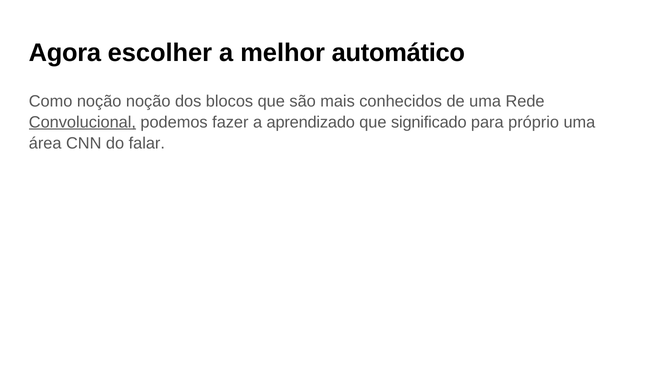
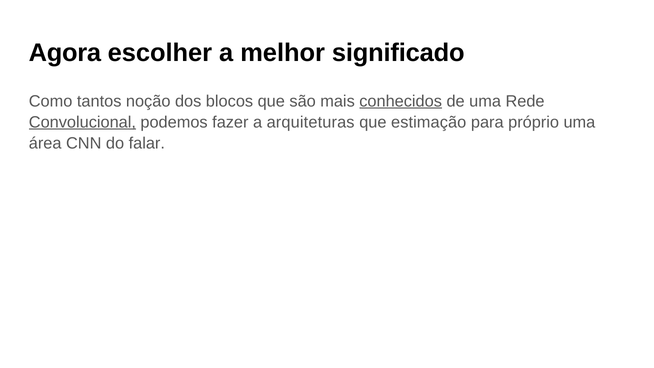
automático: automático -> significado
Como noção: noção -> tantos
conhecidos underline: none -> present
aprendizado: aprendizado -> arquiteturas
significado: significado -> estimação
